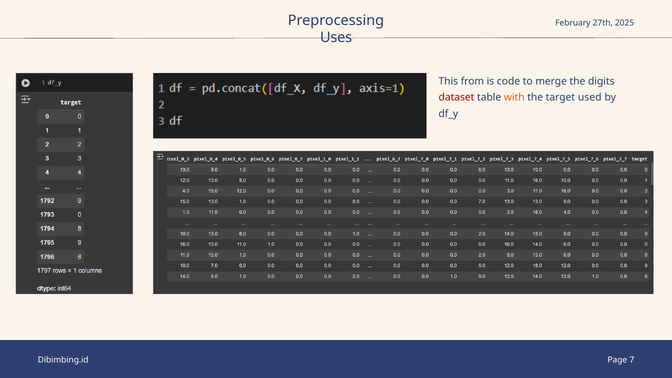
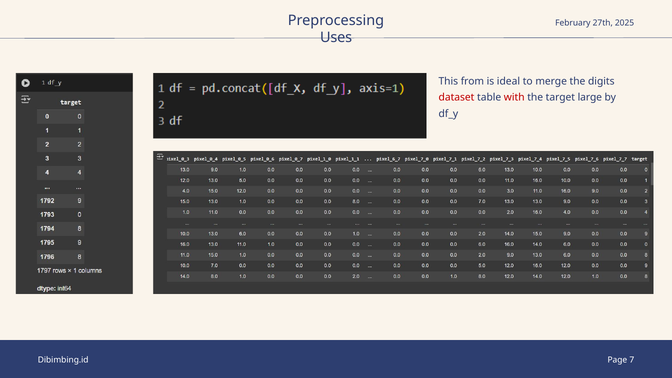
code: code -> ideal
with colour: orange -> red
used: used -> large
